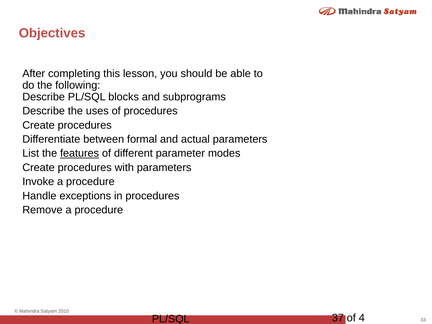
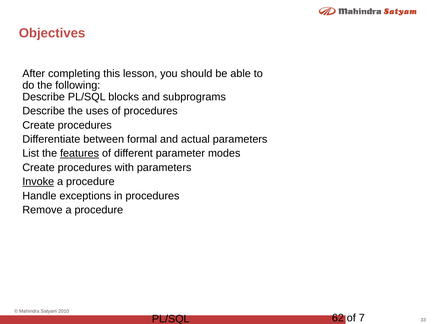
Invoke underline: none -> present
37: 37 -> 62
4: 4 -> 7
